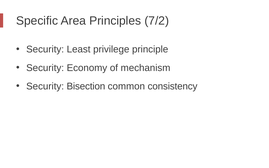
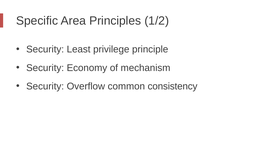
7/2: 7/2 -> 1/2
Bisection: Bisection -> Overflow
